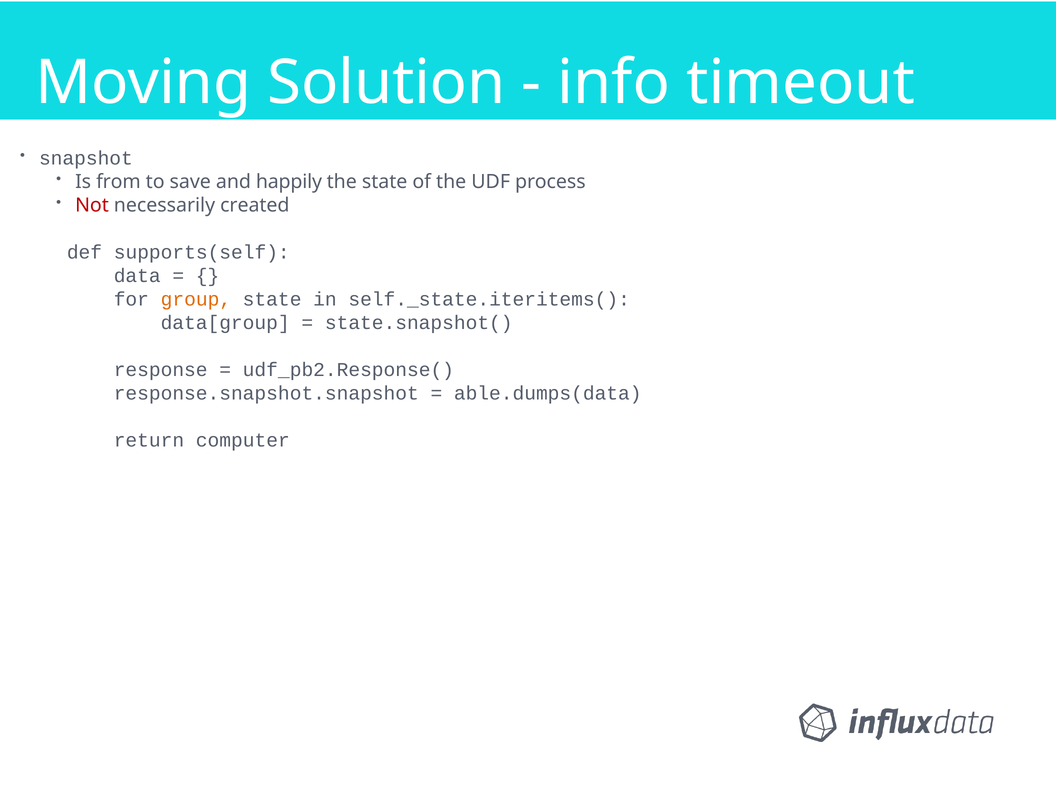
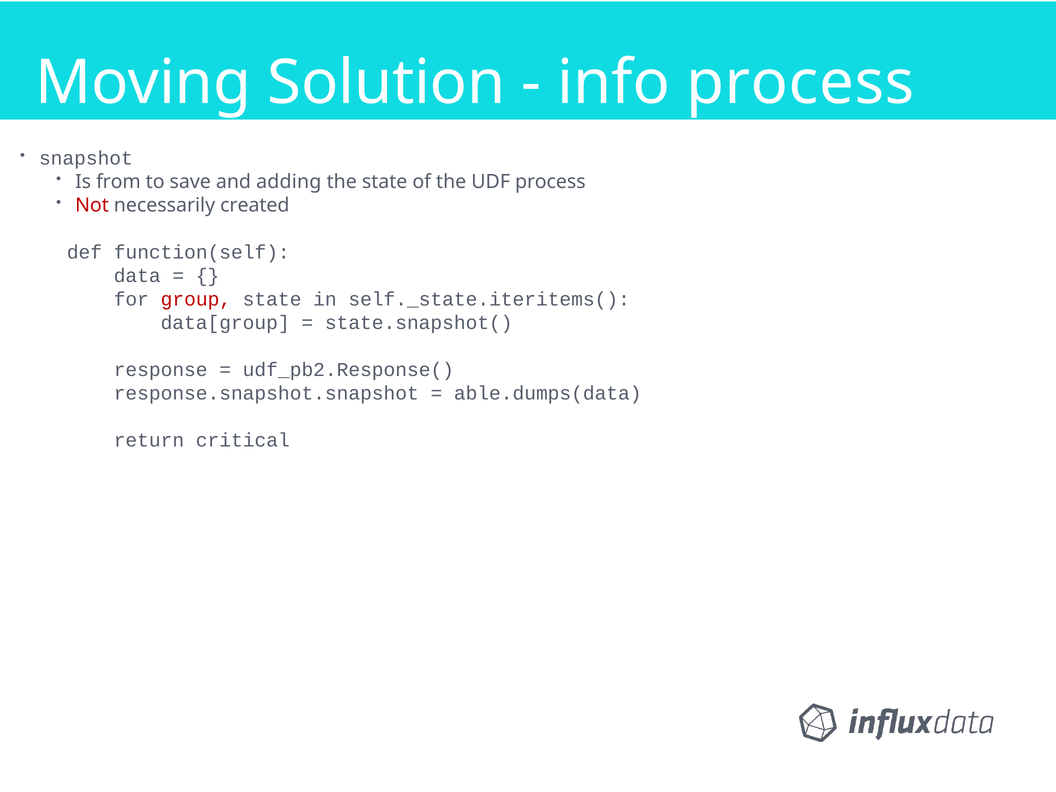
info timeout: timeout -> process
happily: happily -> adding
supports(self: supports(self -> function(self
group colour: orange -> red
computer: computer -> critical
